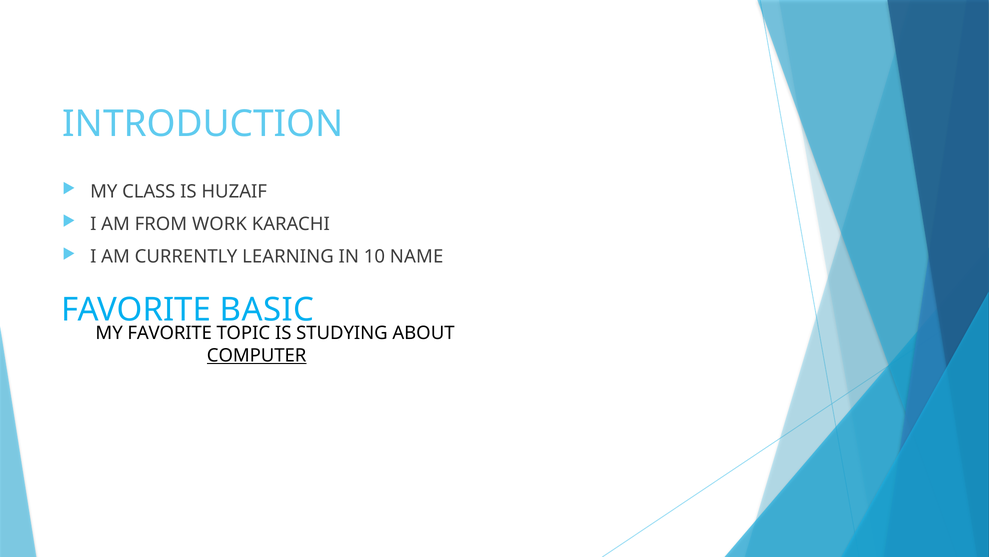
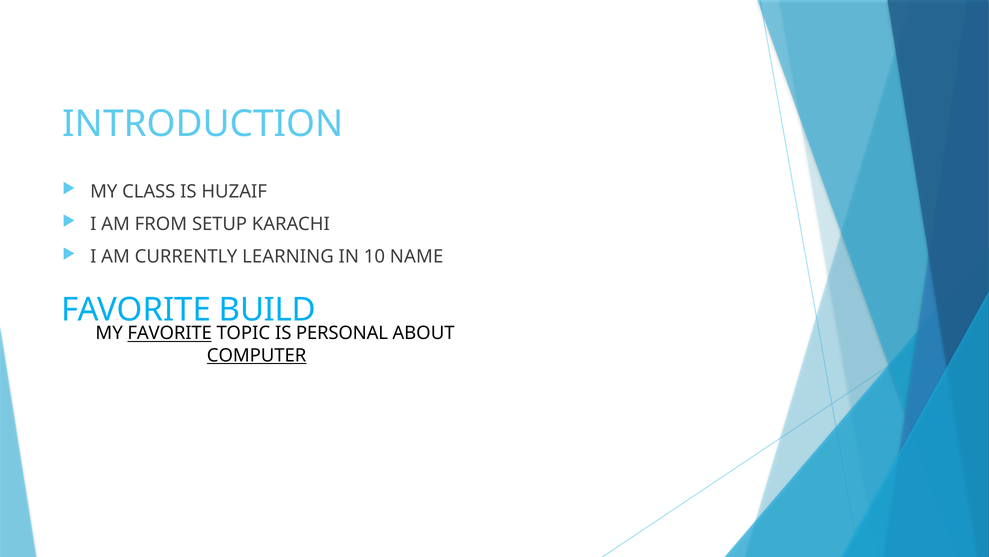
WORK: WORK -> SETUP
BASIC: BASIC -> BUILD
FAVORITE at (170, 333) underline: none -> present
STUDYING: STUDYING -> PERSONAL
